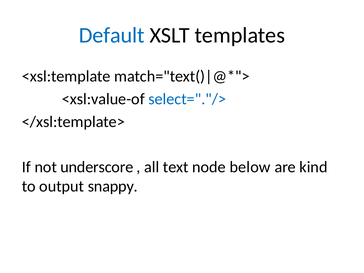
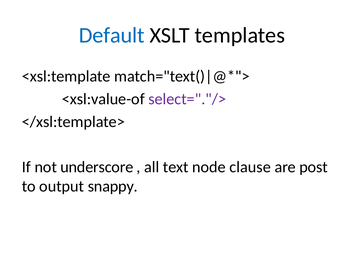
select="."/> colour: blue -> purple
below: below -> clause
kind: kind -> post
